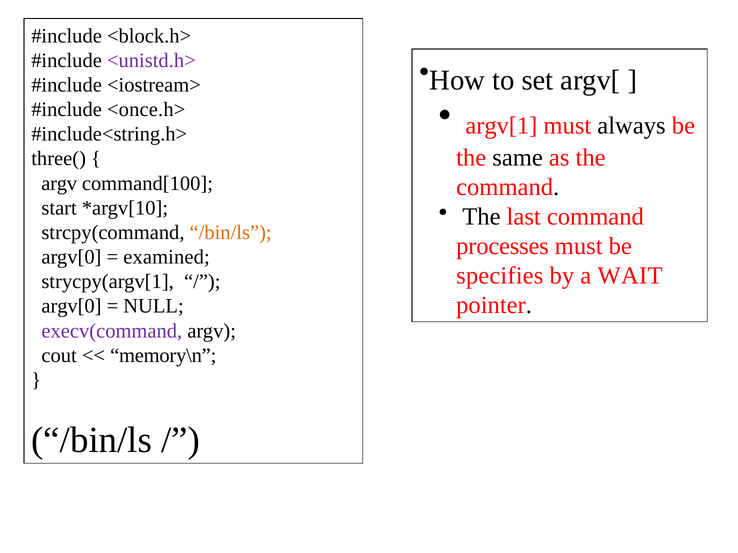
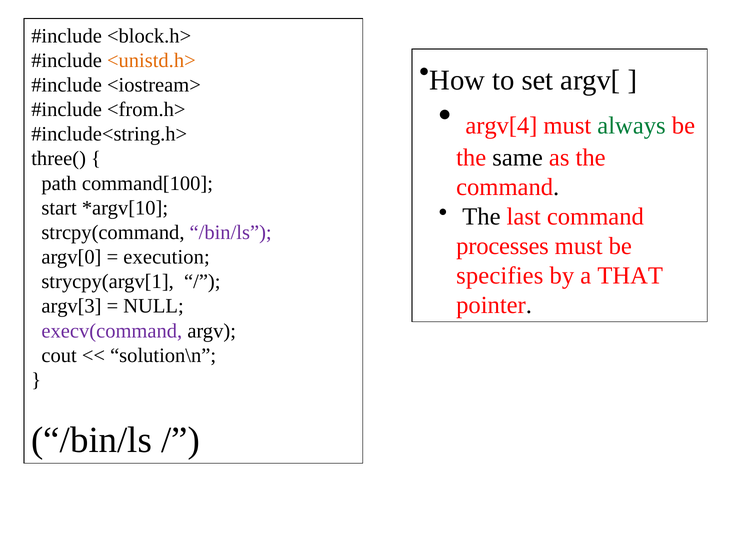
<unistd.h> colour: purple -> orange
<once.h>: <once.h> -> <from.h>
argv[1: argv[1 -> argv[4
always colour: black -> green
argv at (59, 183): argv -> path
/bin/ls at (231, 233) colour: orange -> purple
examined: examined -> execution
WAIT: WAIT -> THAT
argv[0 at (71, 307): argv[0 -> argv[3
memory\n: memory\n -> solution\n
